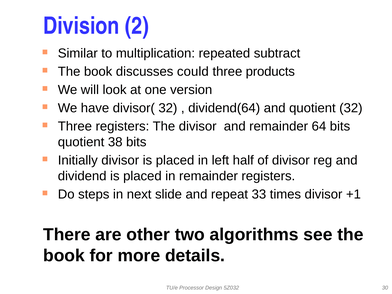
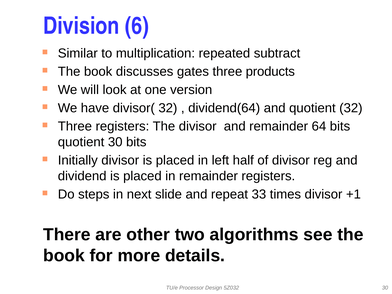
2: 2 -> 6
could: could -> gates
quotient 38: 38 -> 30
